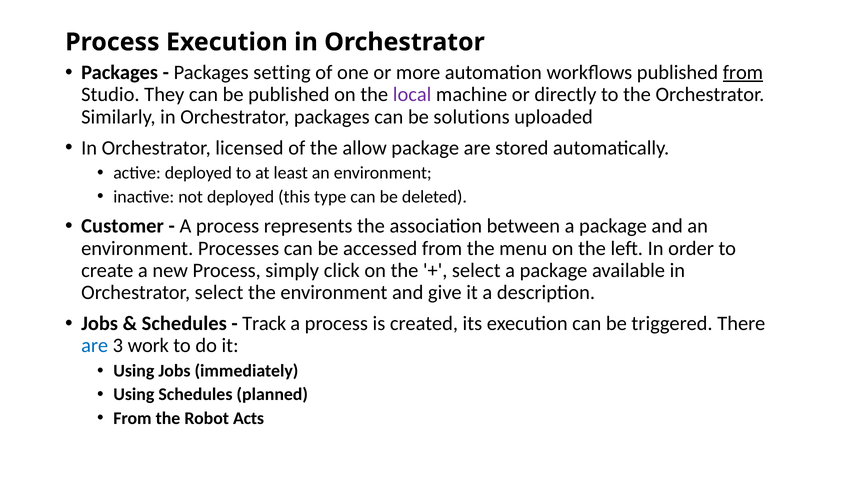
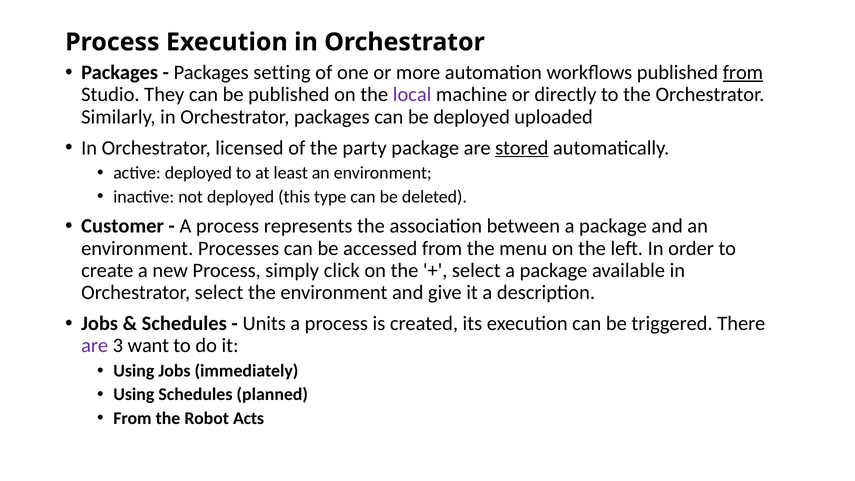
be solutions: solutions -> deployed
allow: allow -> party
stored underline: none -> present
Track: Track -> Units
are at (95, 346) colour: blue -> purple
work: work -> want
